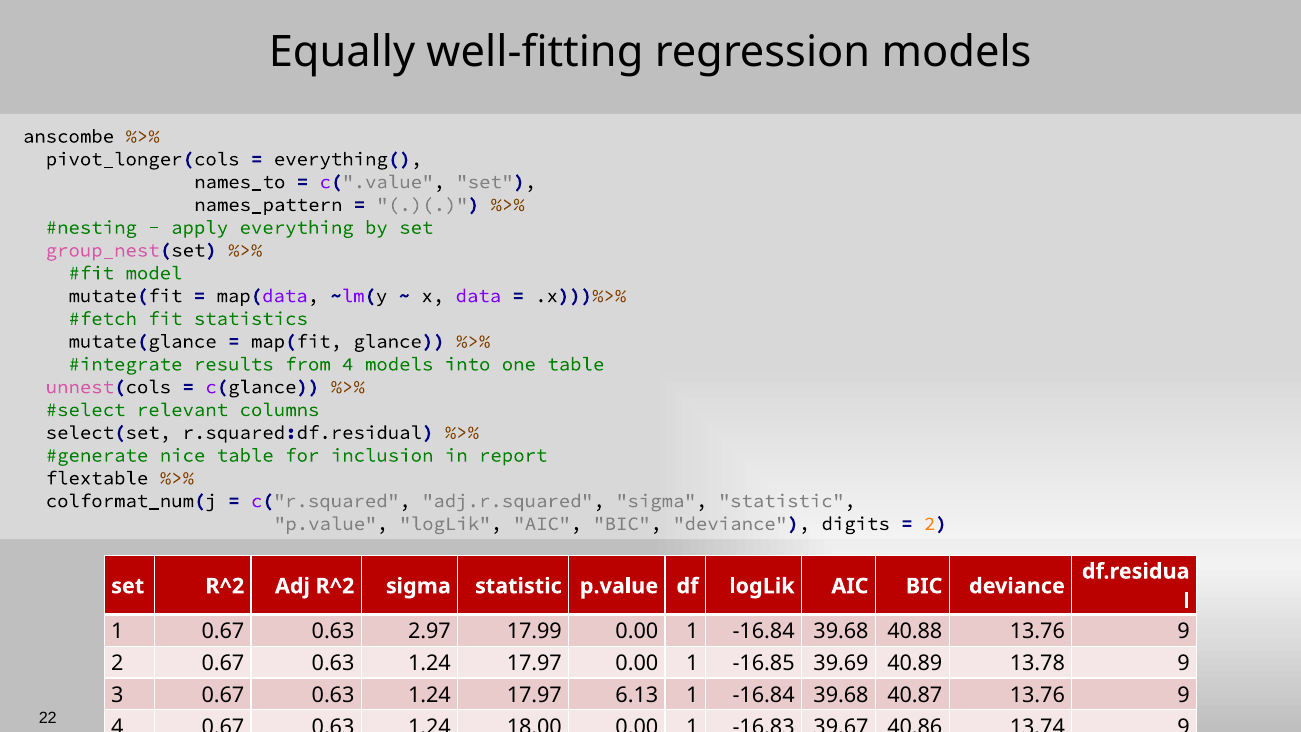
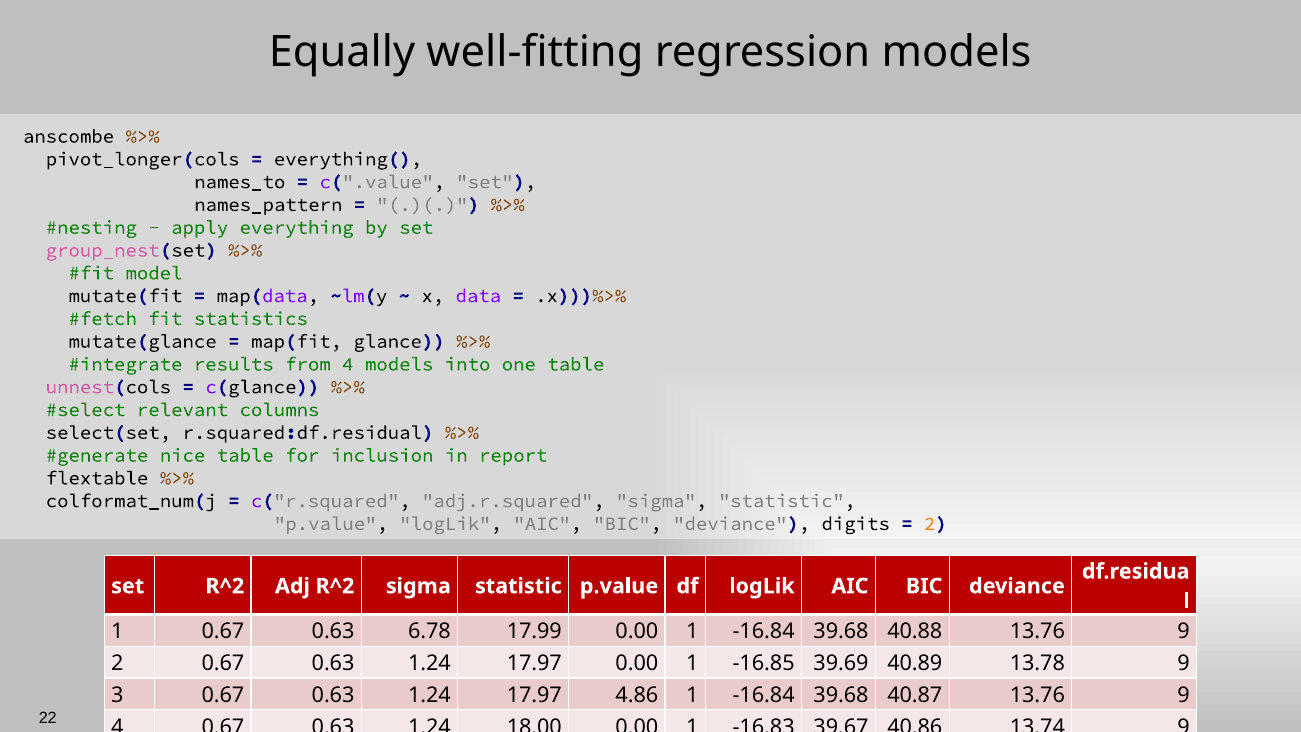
2.97: 2.97 -> 6.78
6.13: 6.13 -> 4.86
